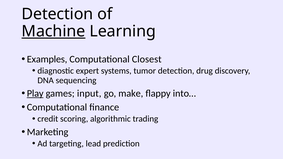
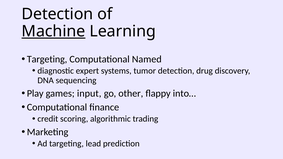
Examples at (47, 59): Examples -> Targeting
Closest: Closest -> Named
Play underline: present -> none
make: make -> other
